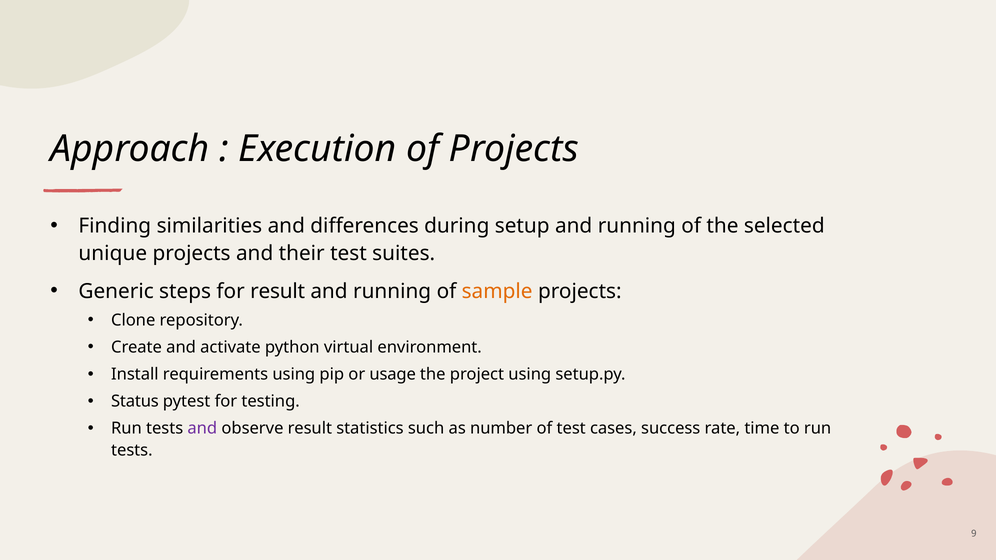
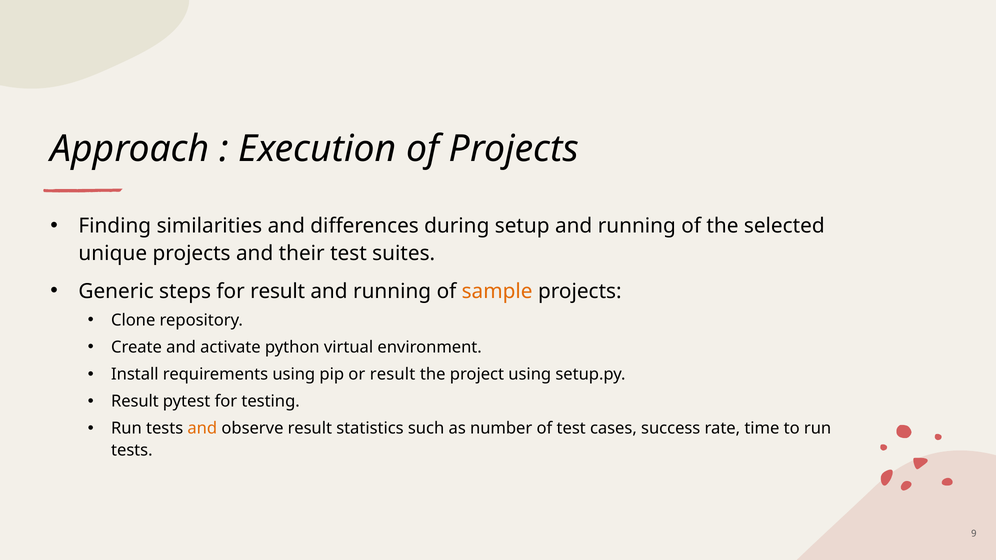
or usage: usage -> result
Status at (135, 402): Status -> Result
and at (202, 429) colour: purple -> orange
